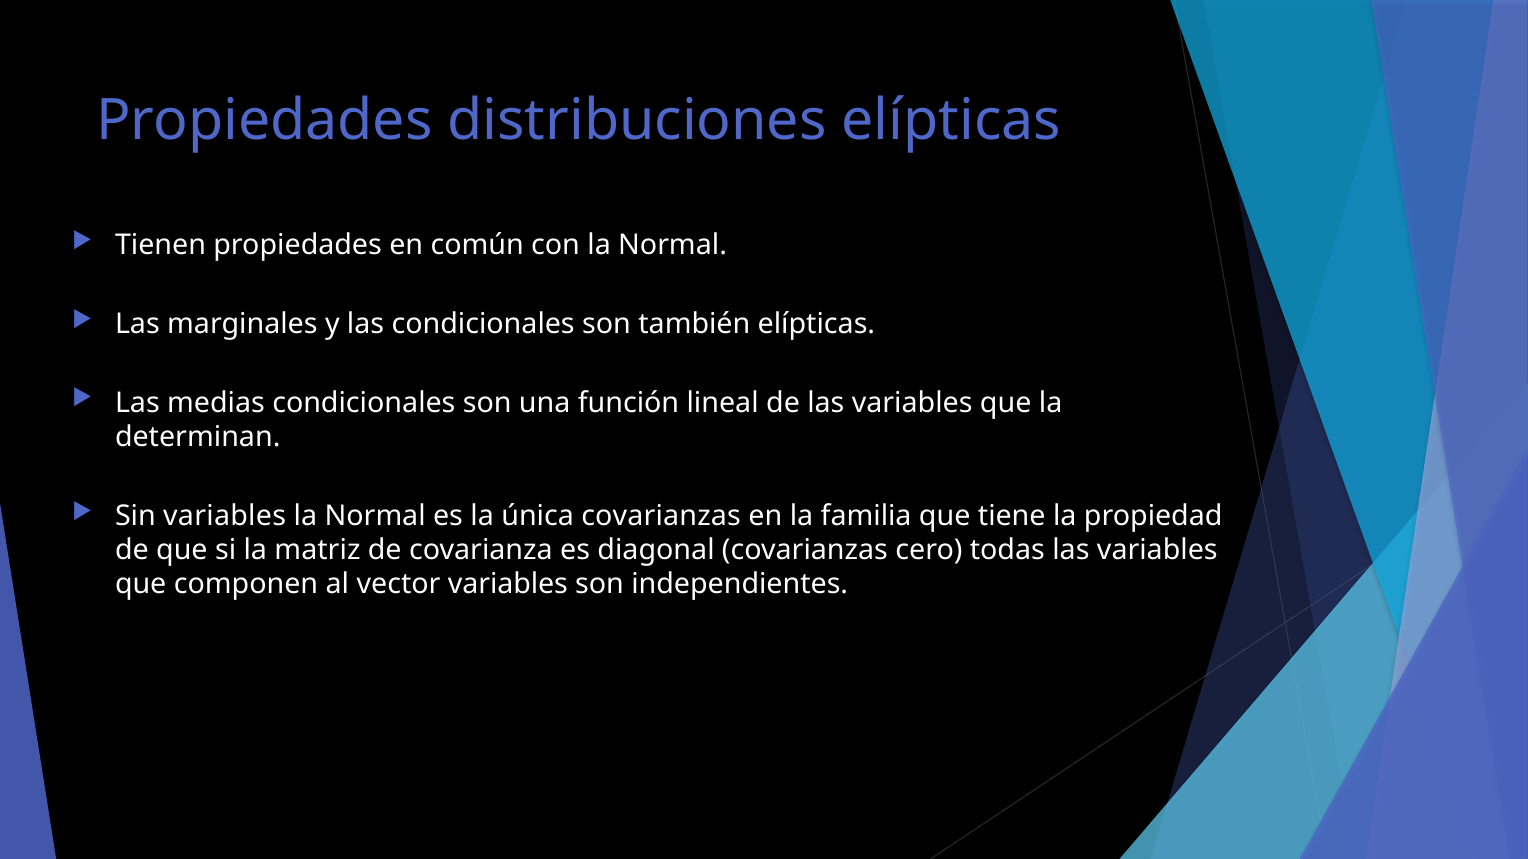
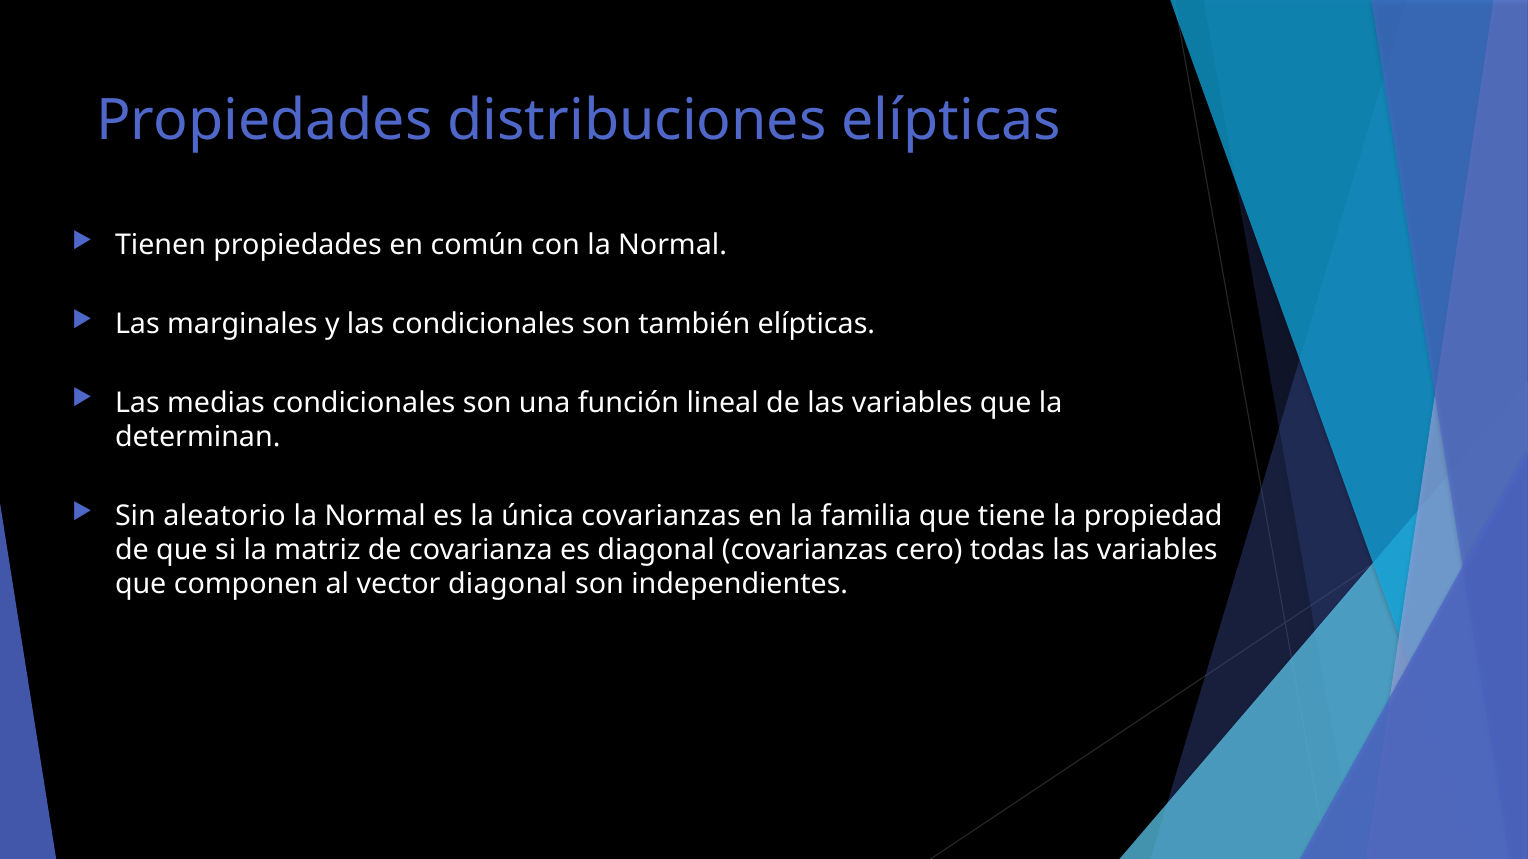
Sin variables: variables -> aleatorio
vector variables: variables -> diagonal
